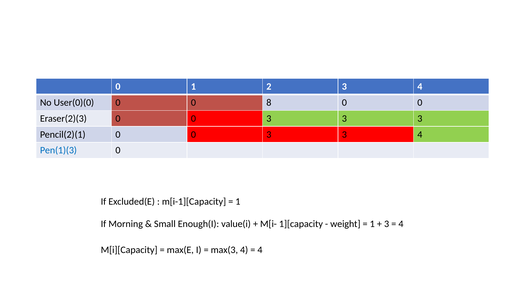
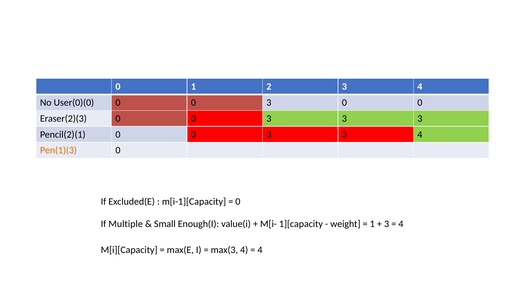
8 at (269, 103): 8 -> 3
Pen(1)(3 colour: blue -> orange
1 at (238, 202): 1 -> 0
Morning: Morning -> Multiple
